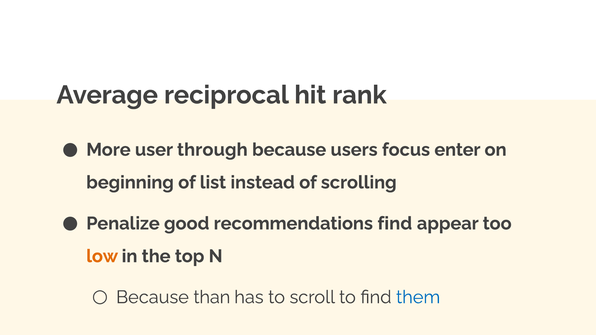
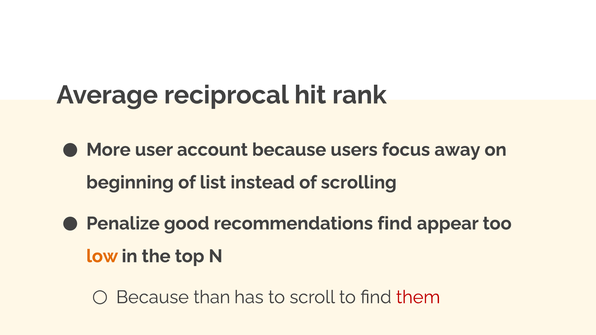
through: through -> account
enter: enter -> away
them colour: blue -> red
